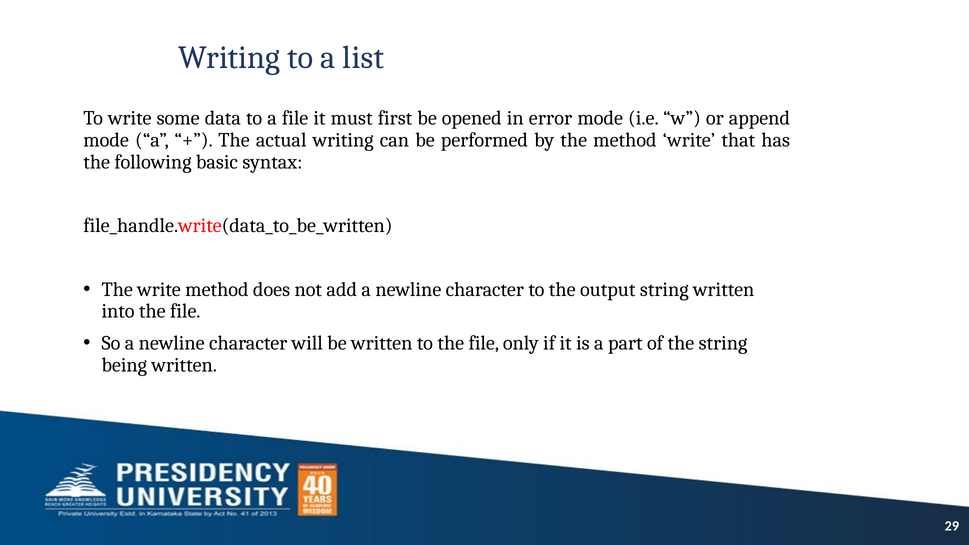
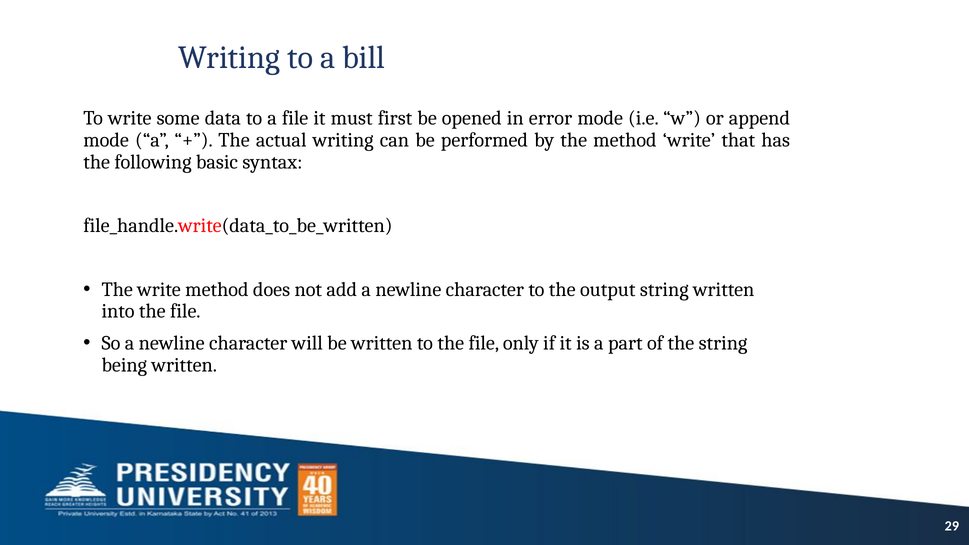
list: list -> bill
